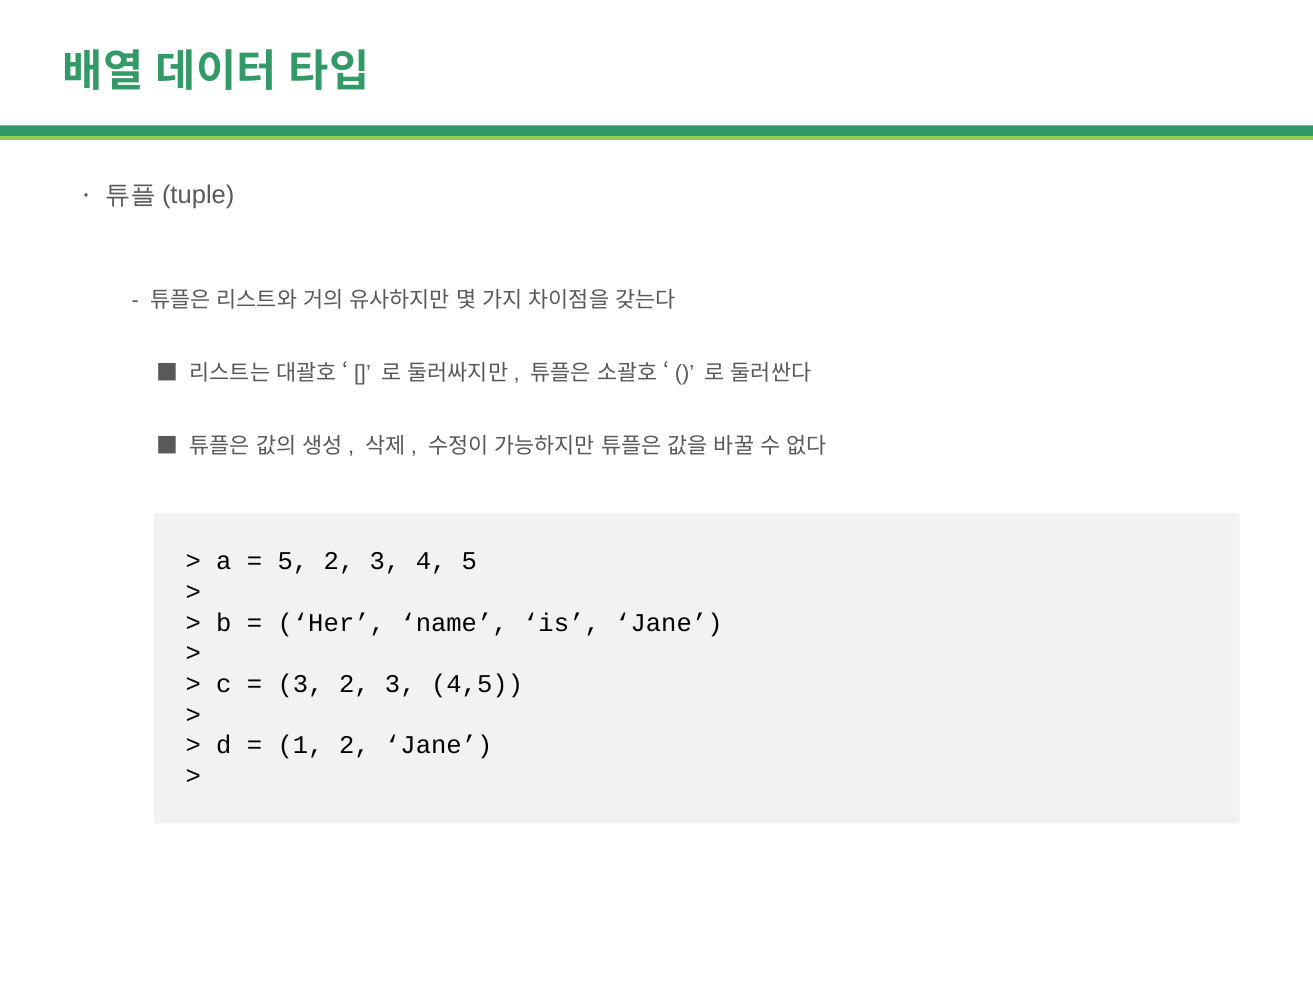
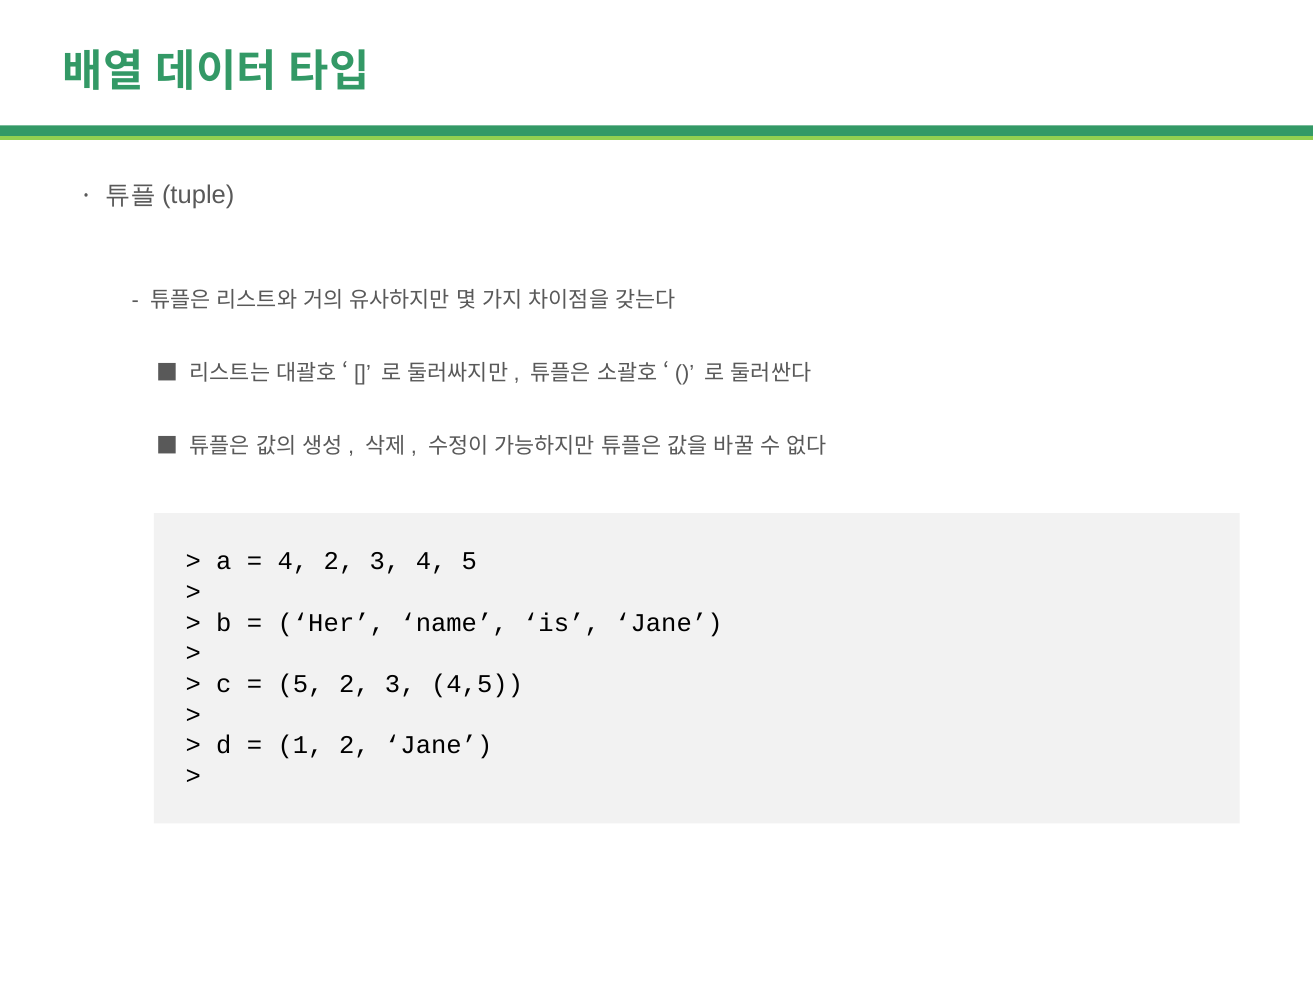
5 at (293, 561): 5 -> 4
3 at (301, 684): 3 -> 5
